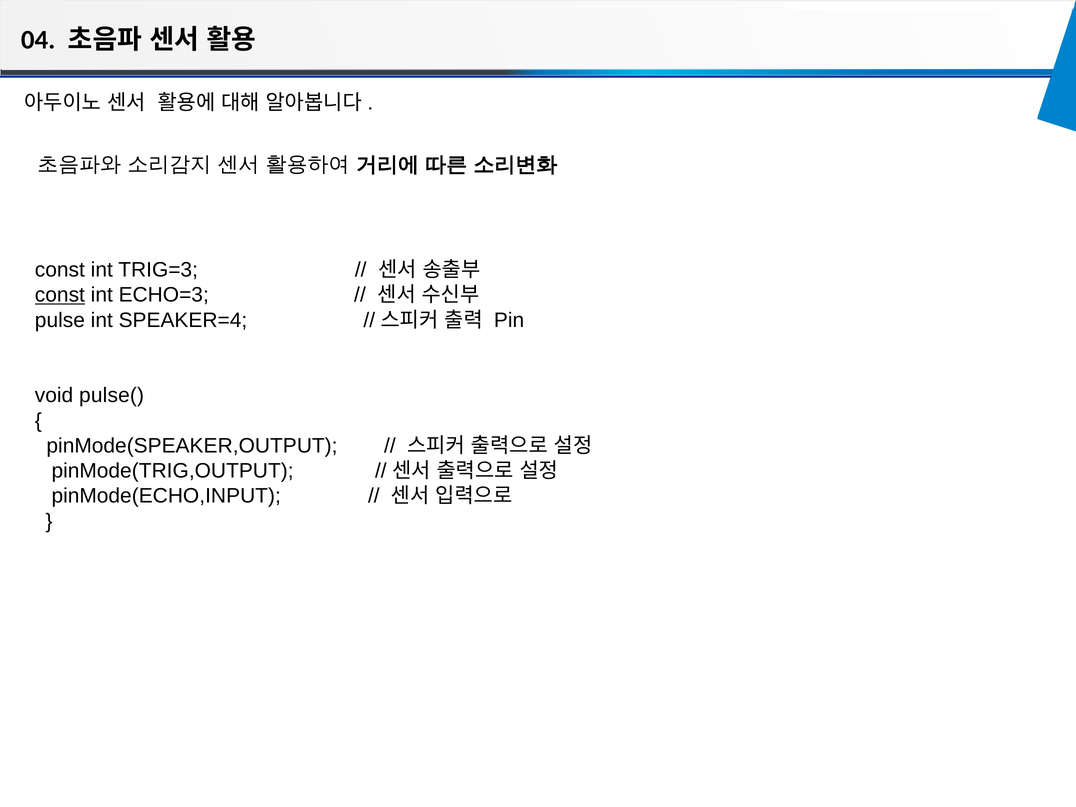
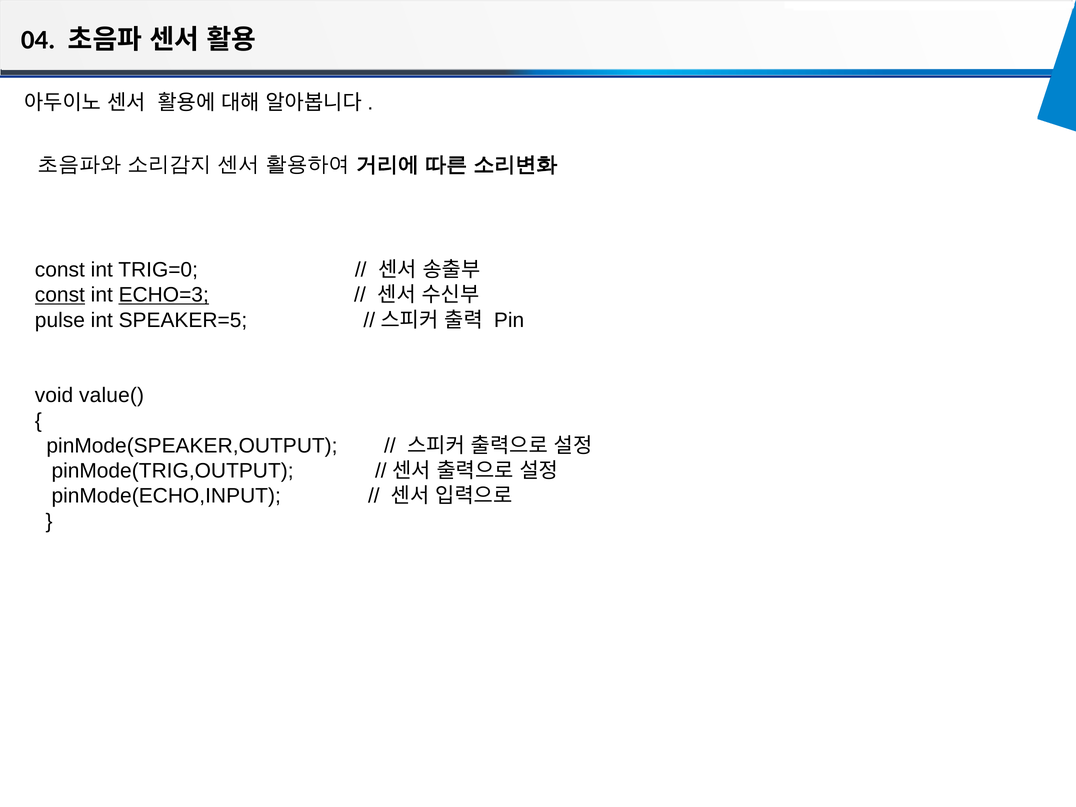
TRIG=3: TRIG=3 -> TRIG=0
ECHO=3 underline: none -> present
SPEAKER=4: SPEAKER=4 -> SPEAKER=5
pulse(: pulse( -> value(
